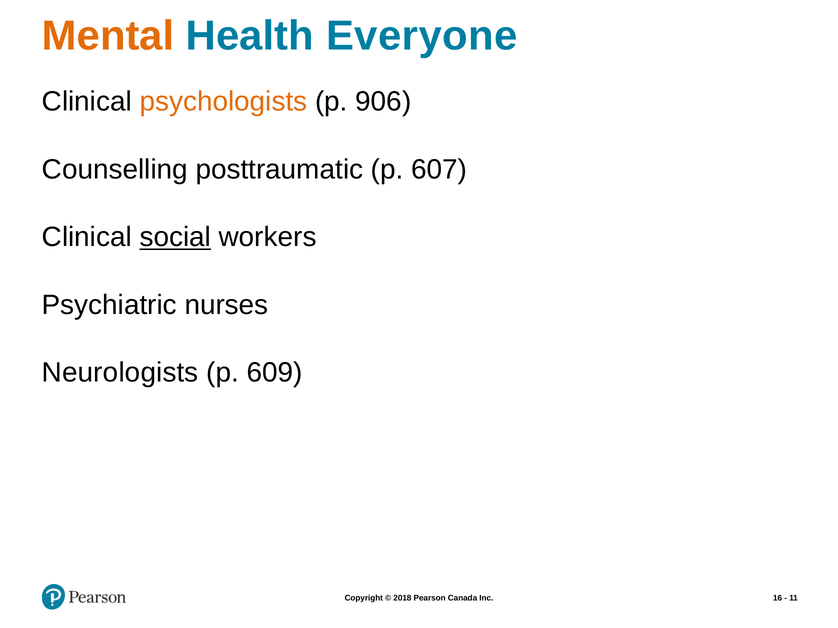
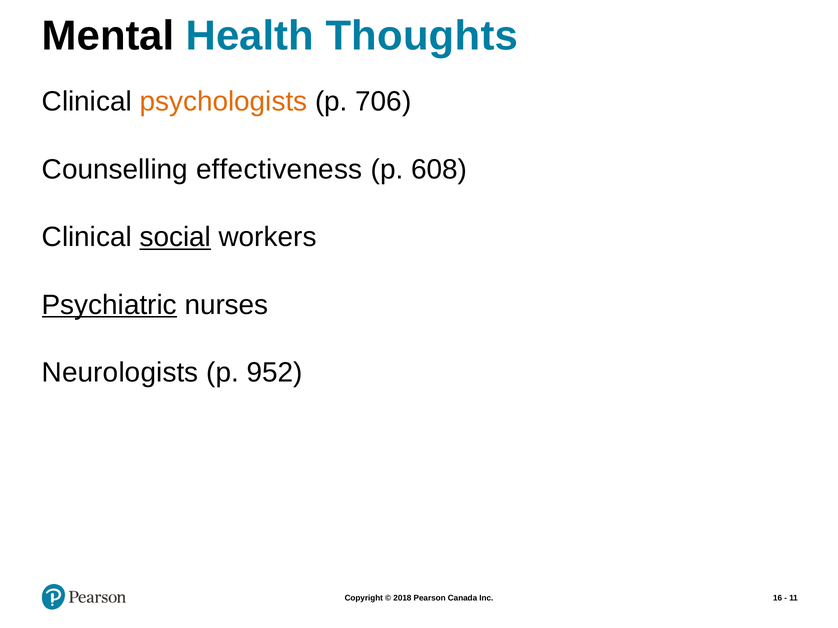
Mental colour: orange -> black
Everyone: Everyone -> Thoughts
906: 906 -> 706
posttraumatic: posttraumatic -> effectiveness
607: 607 -> 608
Psychiatric underline: none -> present
609: 609 -> 952
